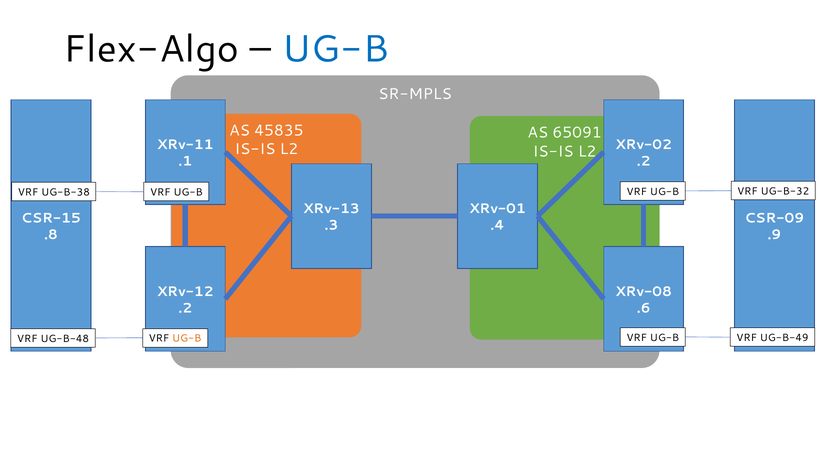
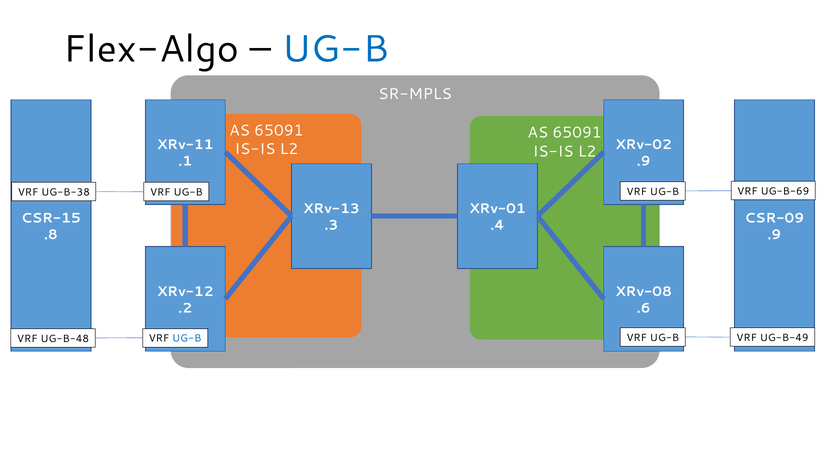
45835 at (279, 131): 45835 -> 65091
.2 at (644, 161): .2 -> .9
UG-B-32: UG-B-32 -> UG-B-69
UG-B at (187, 339) colour: orange -> blue
